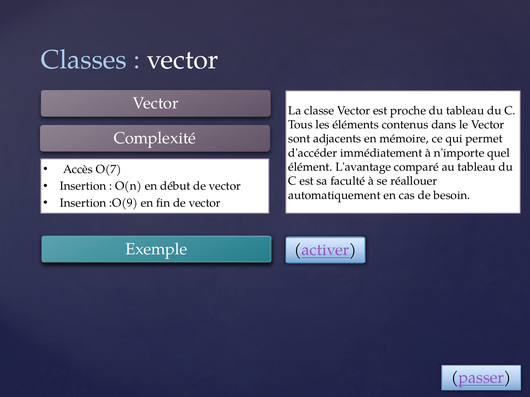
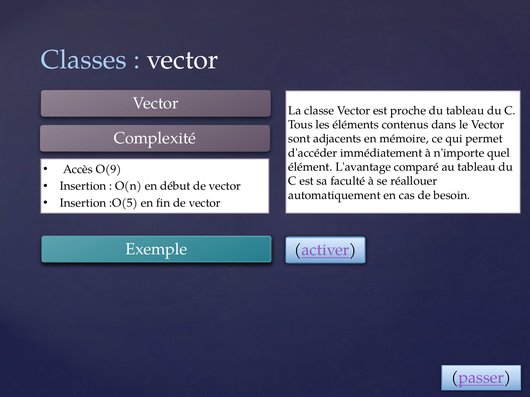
O(7: O(7 -> O(9
:O(9: :O(9 -> :O(5
